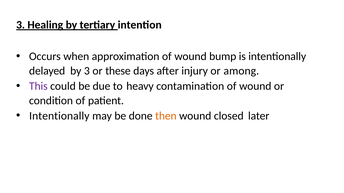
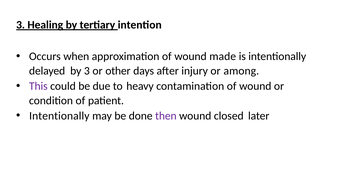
bump: bump -> made
these: these -> other
then colour: orange -> purple
